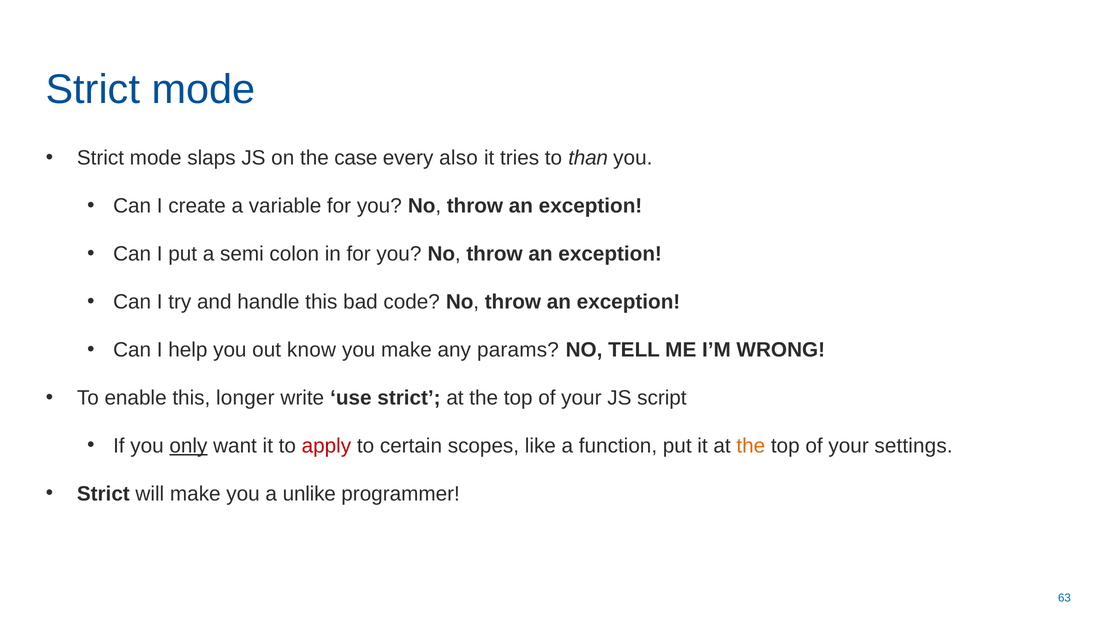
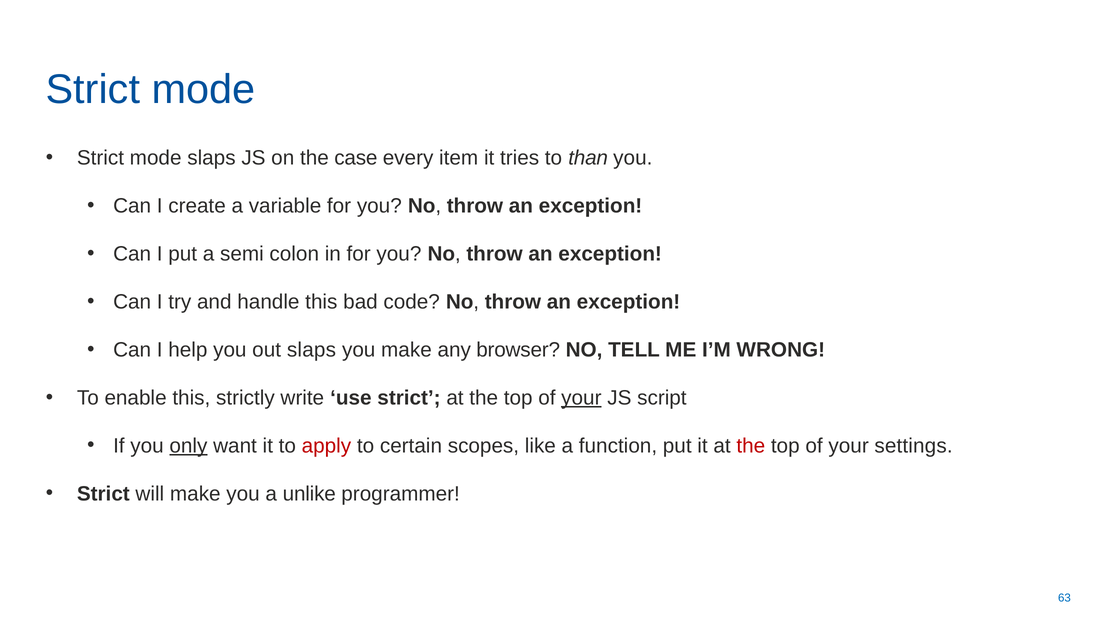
also: also -> item
out know: know -> slaps
params: params -> browser
longer: longer -> strictly
your at (581, 398) underline: none -> present
the at (751, 445) colour: orange -> red
